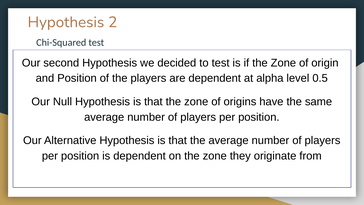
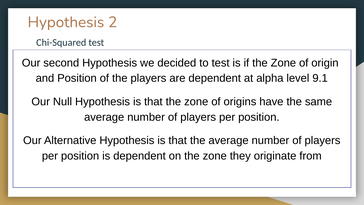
0.5: 0.5 -> 9.1
